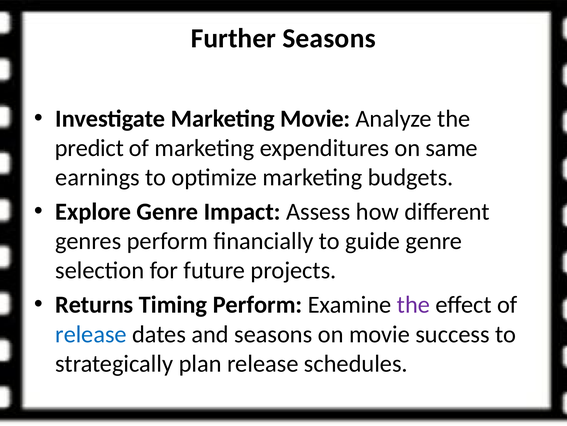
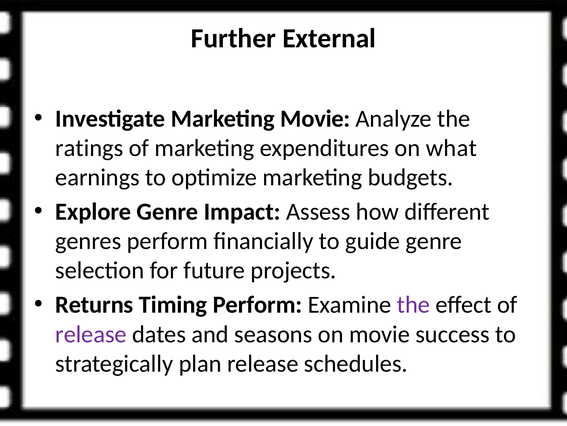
Further Seasons: Seasons -> External
predict: predict -> ratings
same: same -> what
release at (91, 334) colour: blue -> purple
